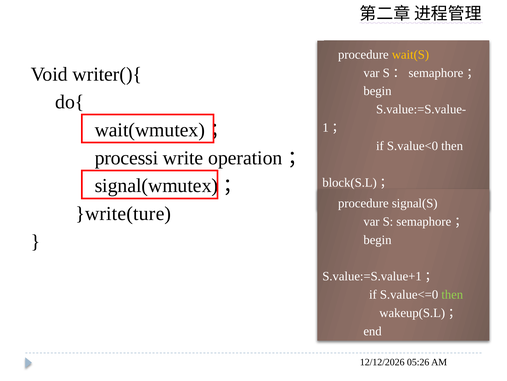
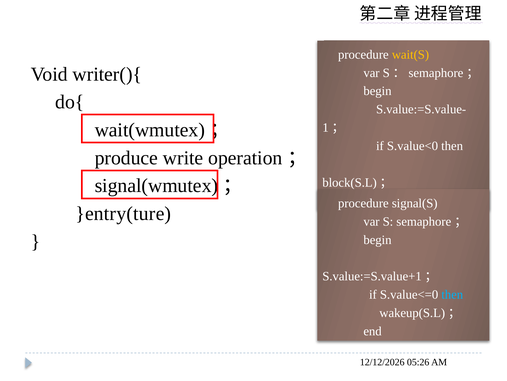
processi: processi -> produce
}write(ture: }write(ture -> }entry(ture
then at (452, 294) colour: light green -> light blue
